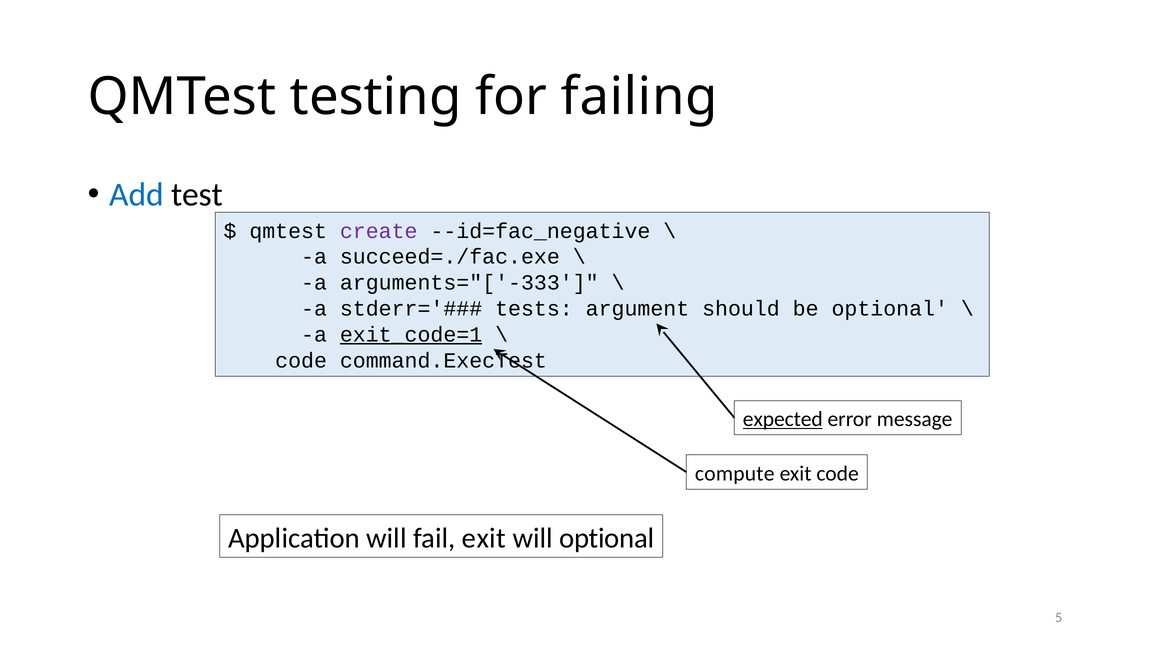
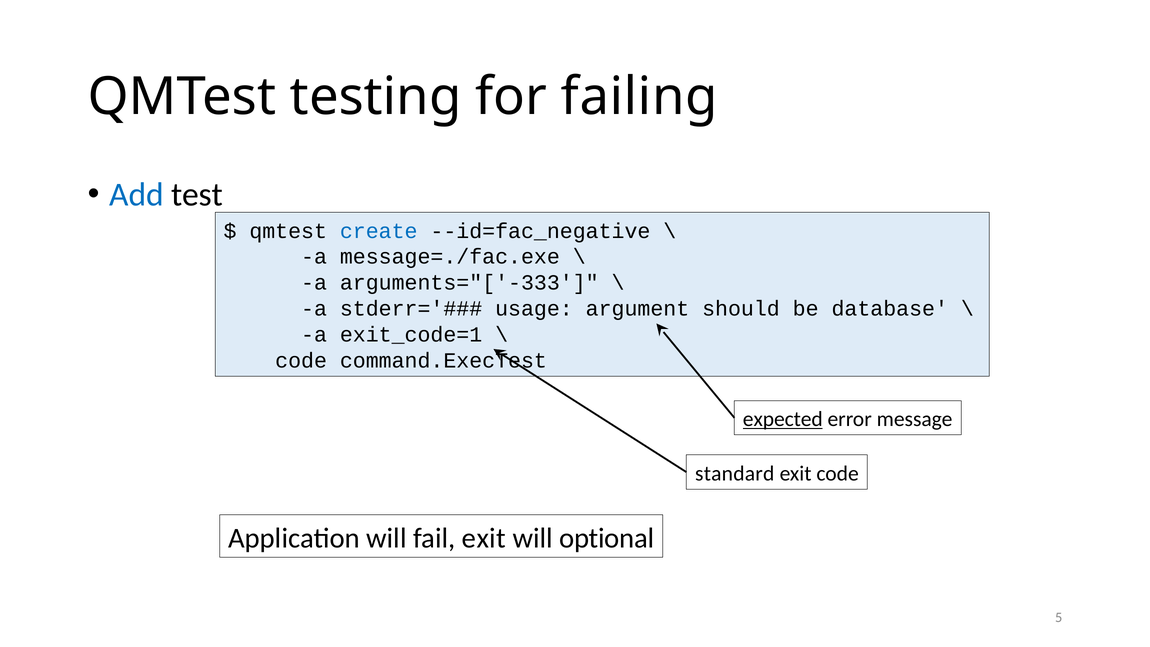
create colour: purple -> blue
succeed=./fac.exe: succeed=./fac.exe -> message=./fac.exe
tests: tests -> usage
be optional: optional -> database
exit_code=1 underline: present -> none
compute: compute -> standard
